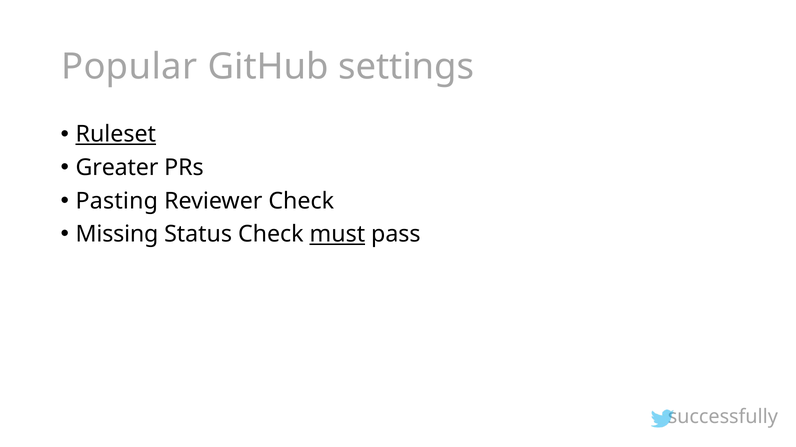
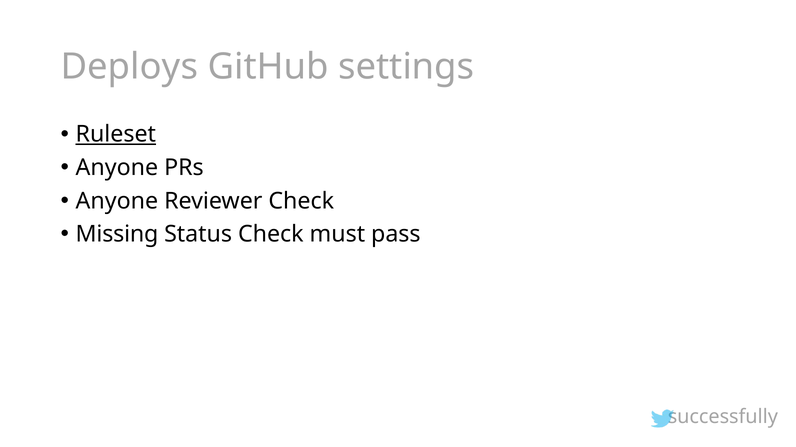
Popular: Popular -> Deploys
Greater at (117, 168): Greater -> Anyone
Pasting at (117, 201): Pasting -> Anyone
must underline: present -> none
